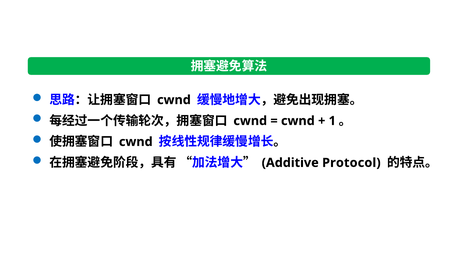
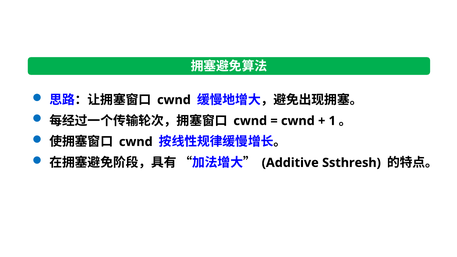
Protocol: Protocol -> Ssthresh
